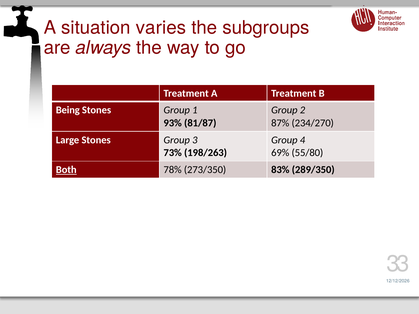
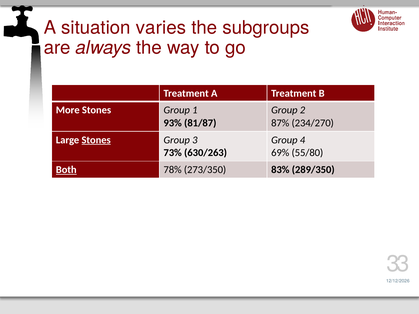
Being: Being -> More
Stones at (96, 140) underline: none -> present
198/263: 198/263 -> 630/263
